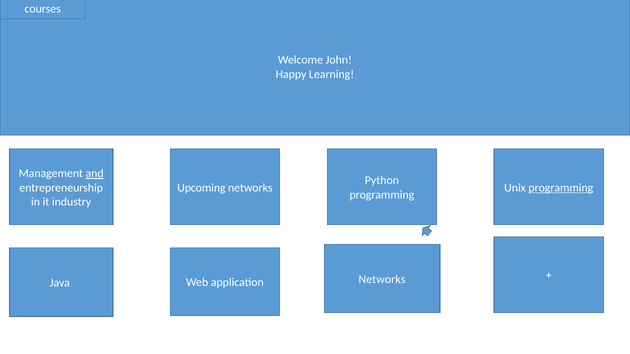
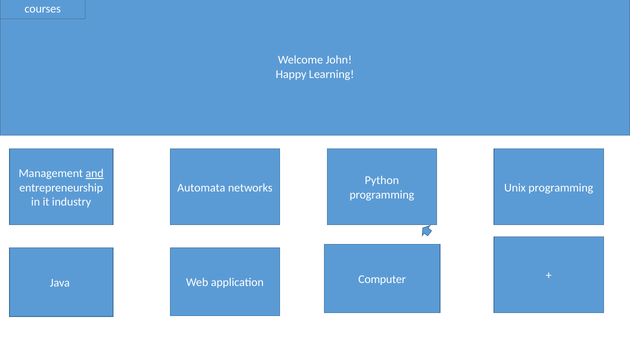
Upcoming: Upcoming -> Automata
programming at (561, 188) underline: present -> none
application Networks: Networks -> Computer
